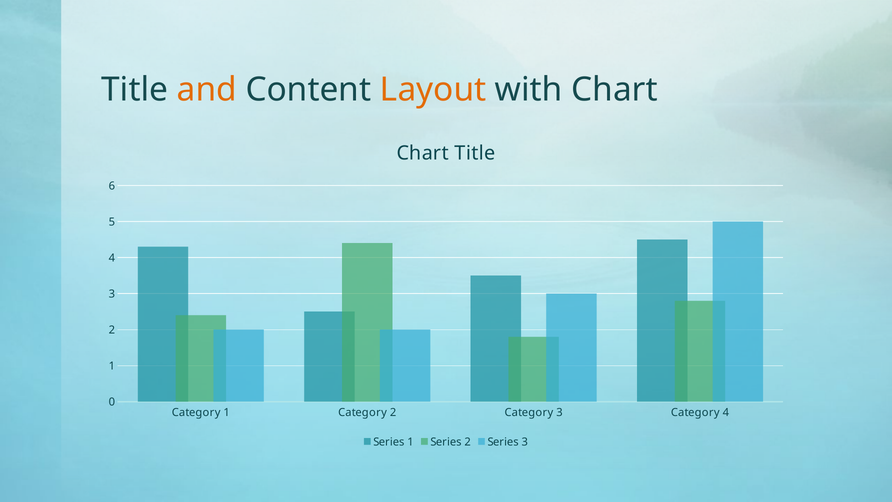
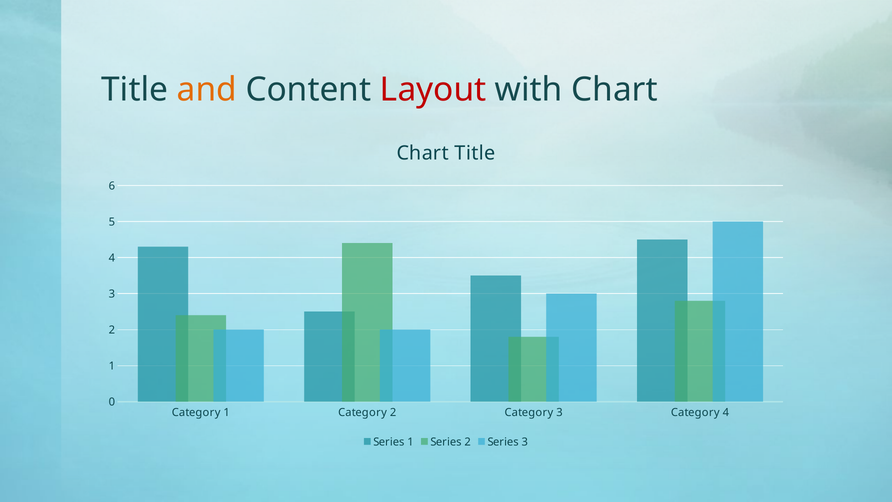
Layout colour: orange -> red
